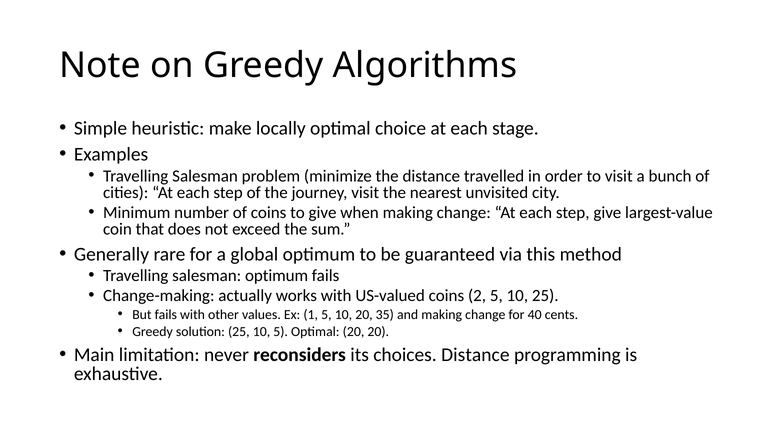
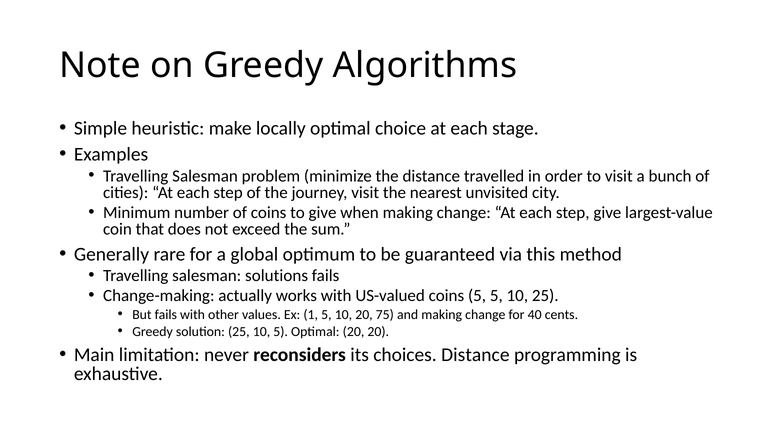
salesman optimum: optimum -> solutions
coins 2: 2 -> 5
35: 35 -> 75
